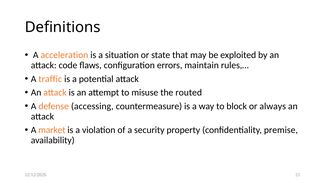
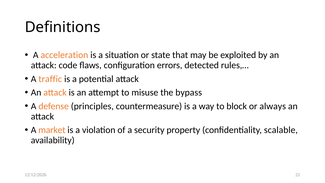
maintain: maintain -> detected
routed: routed -> bypass
accessing: accessing -> principles
premise: premise -> scalable
